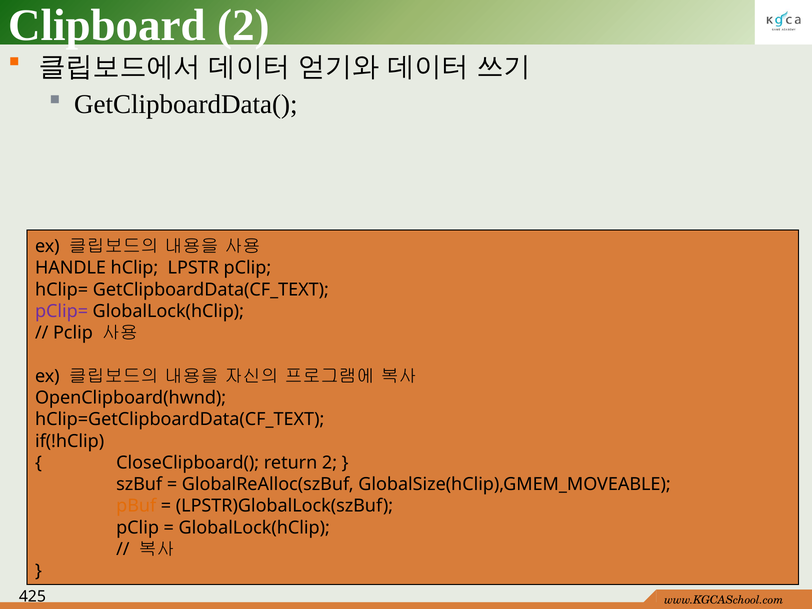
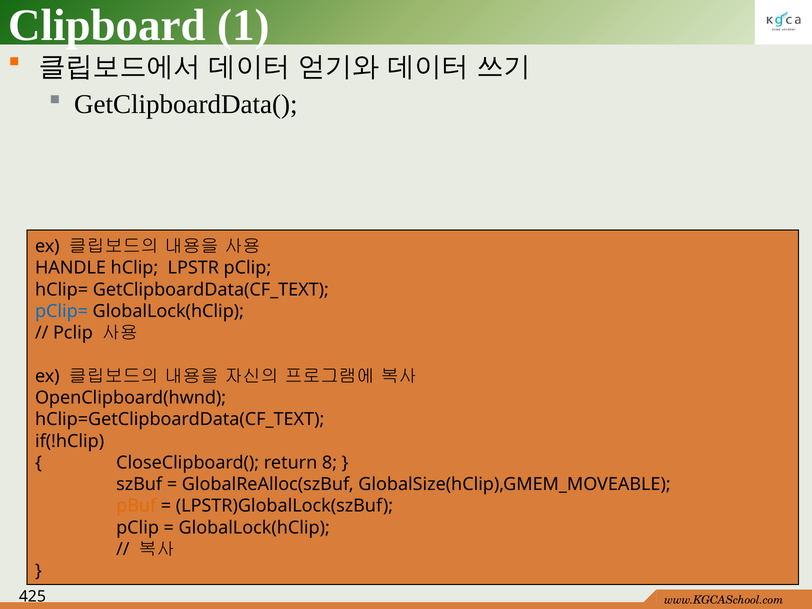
Clipboard 2: 2 -> 1
pClip= colour: purple -> blue
return 2: 2 -> 8
